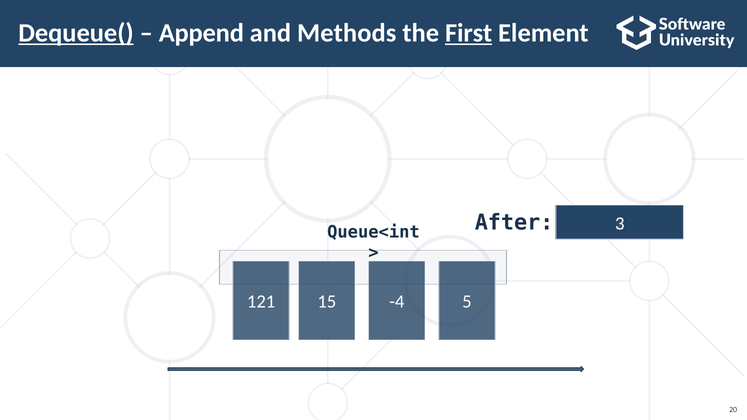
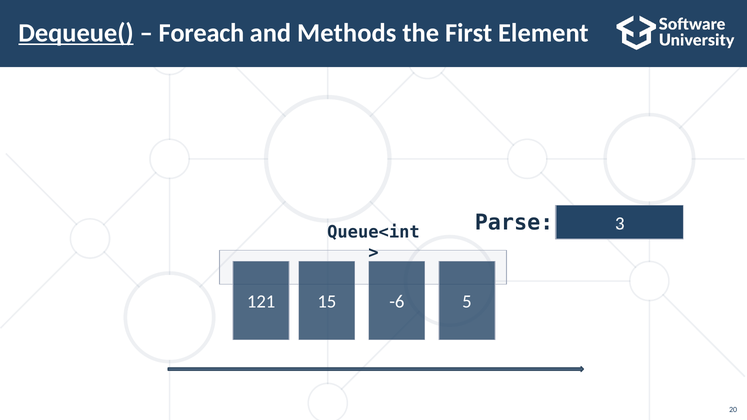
Append: Append -> Foreach
First underline: present -> none
After: After -> Parse
-4: -4 -> -6
